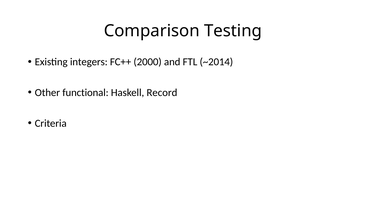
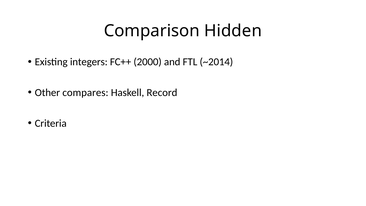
Testing: Testing -> Hidden
functional: functional -> compares
